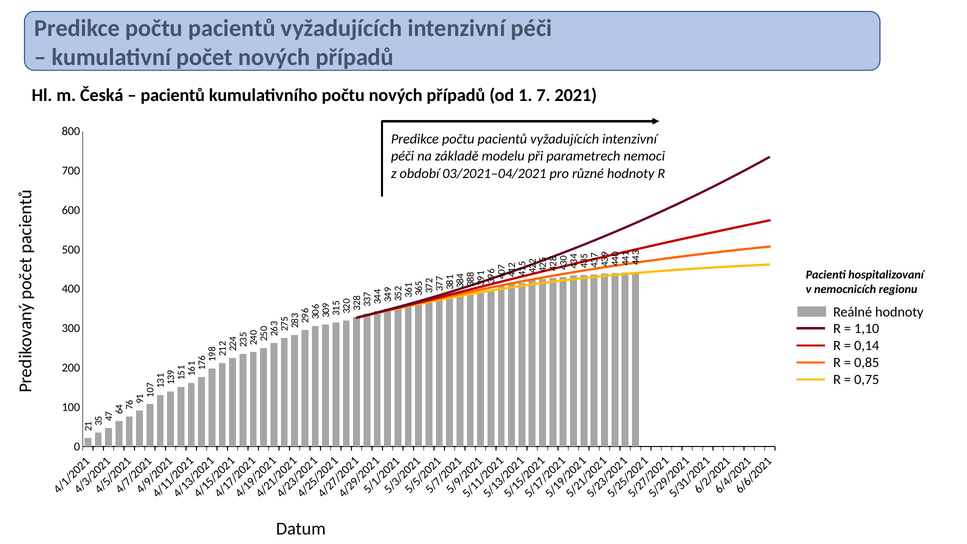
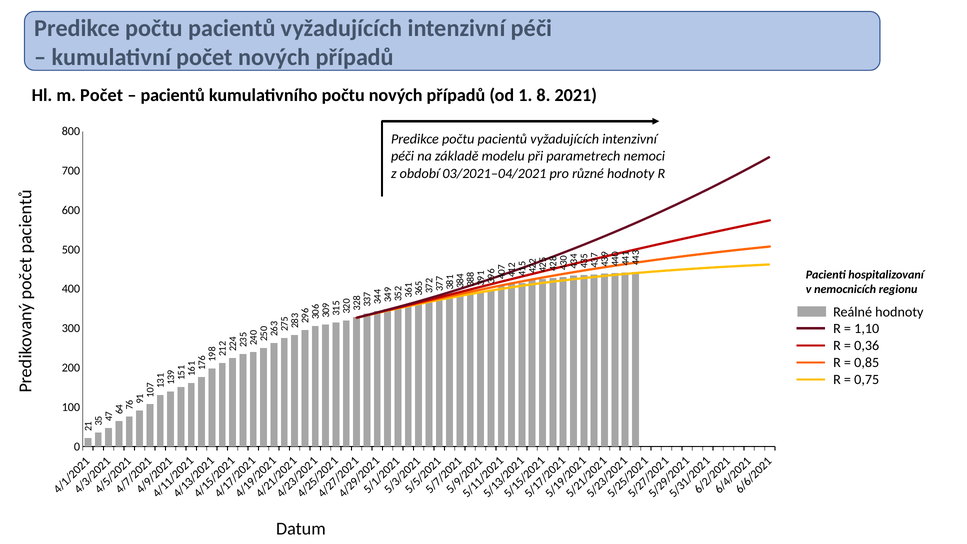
m Česká: Česká -> Počet
od 1 7: 7 -> 8
0,14: 0,14 -> 0,36
